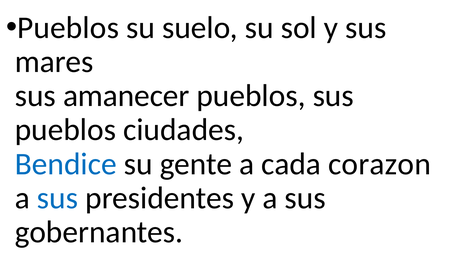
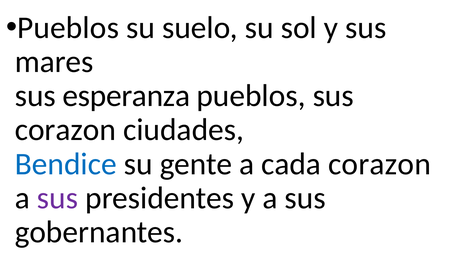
amanecer: amanecer -> esperanza
pueblos at (65, 130): pueblos -> corazon
sus at (58, 198) colour: blue -> purple
